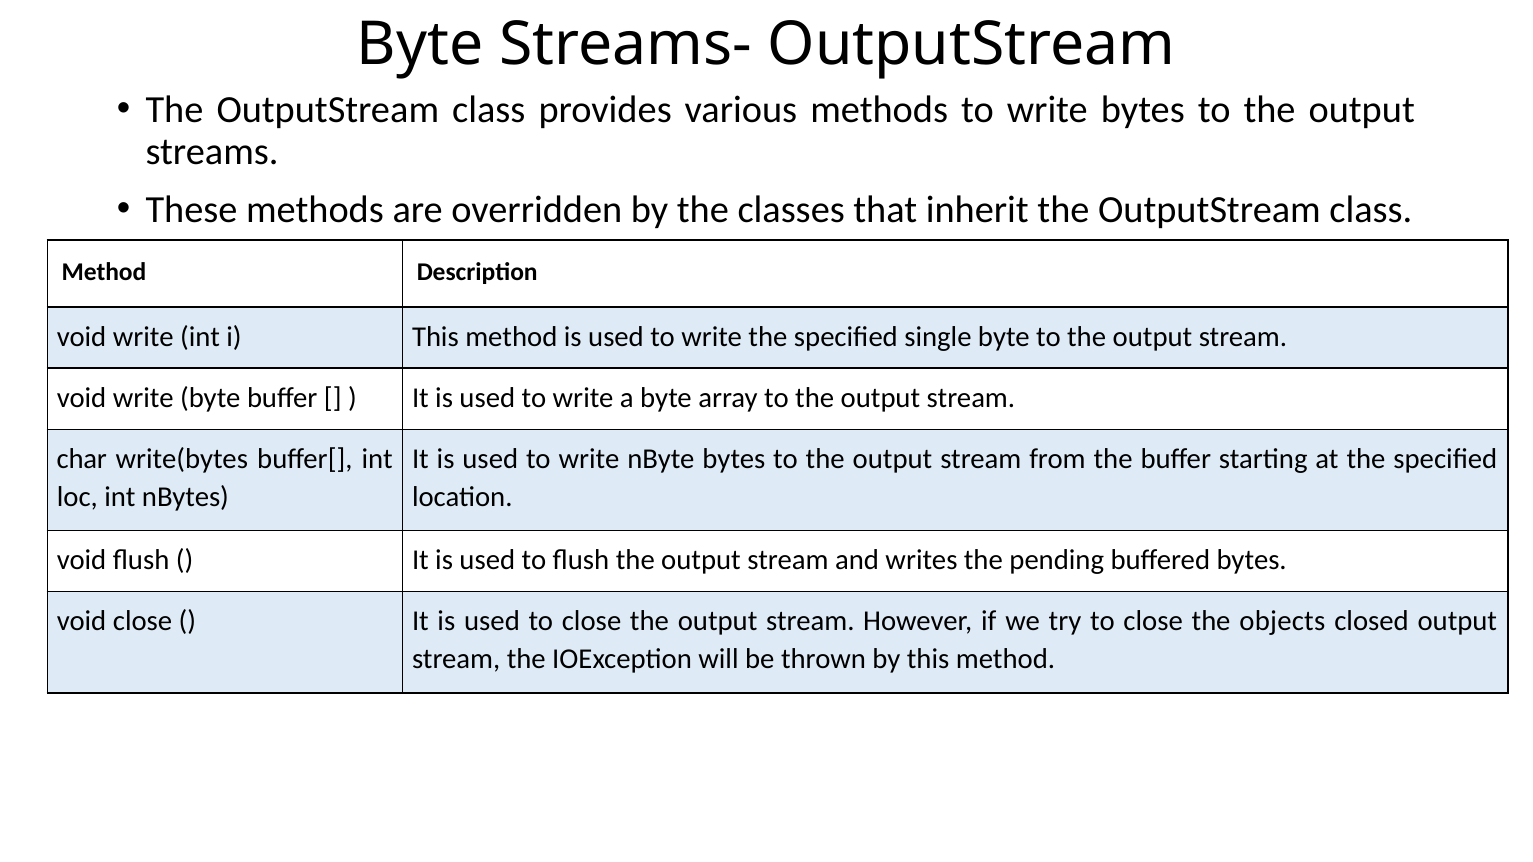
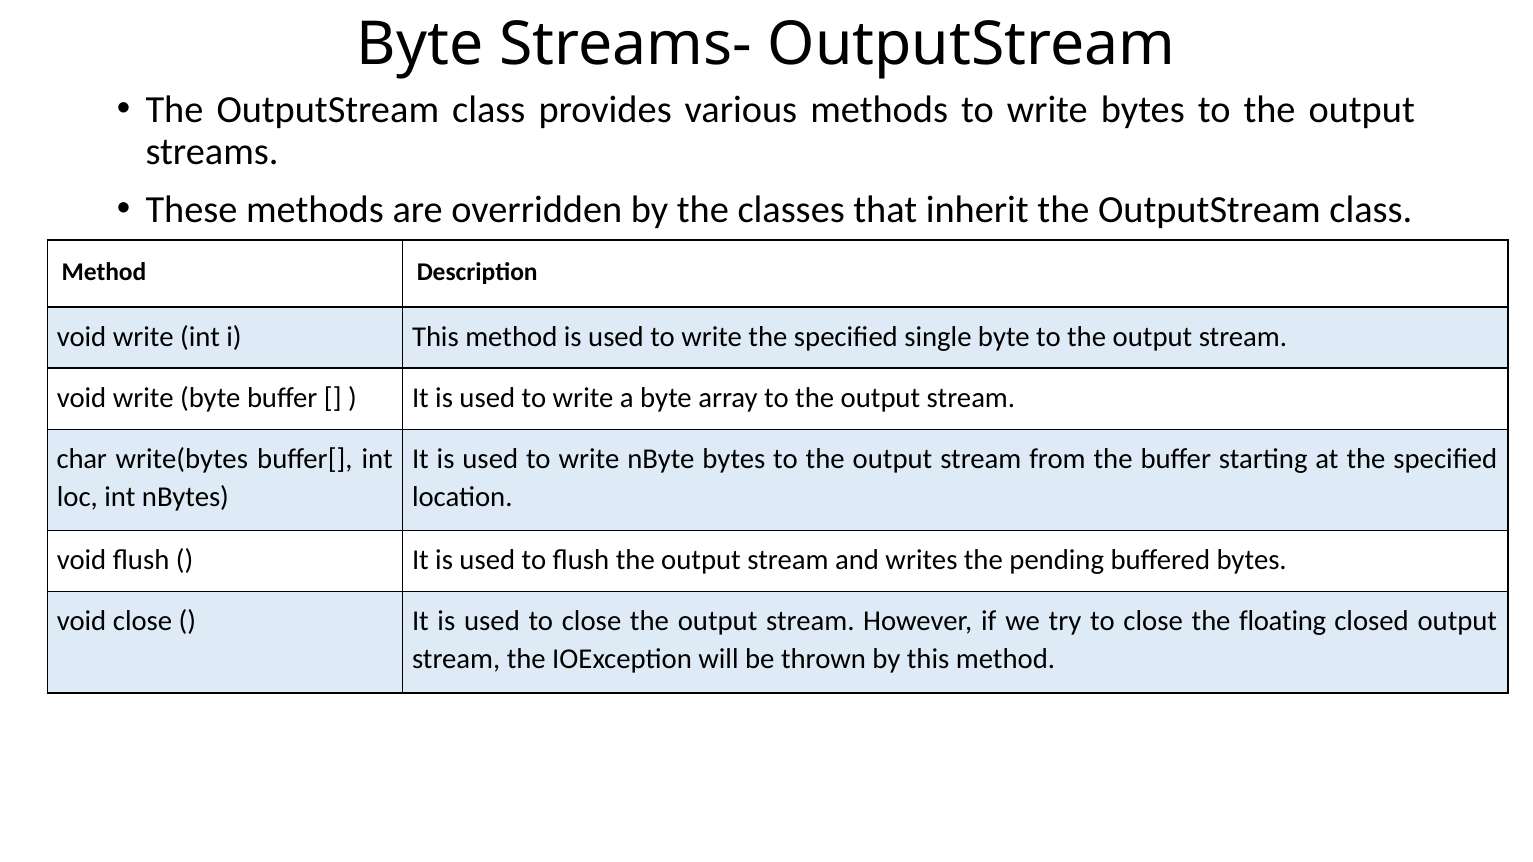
objects: objects -> floating
